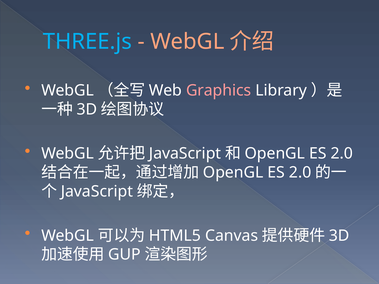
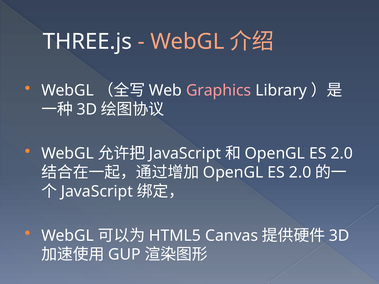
THREE.js colour: light blue -> white
